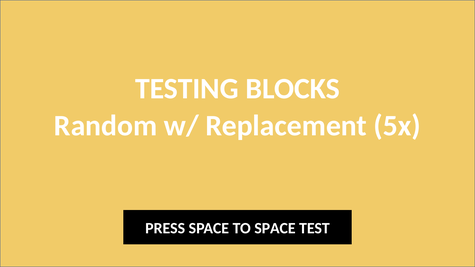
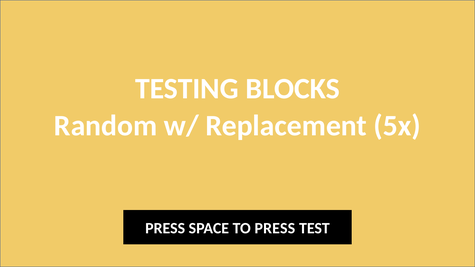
TO SPACE: SPACE -> PRESS
